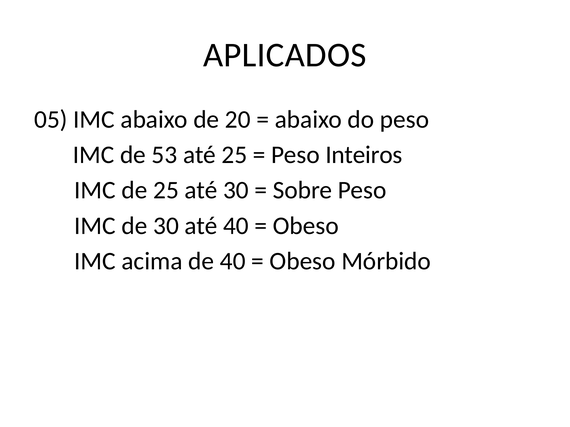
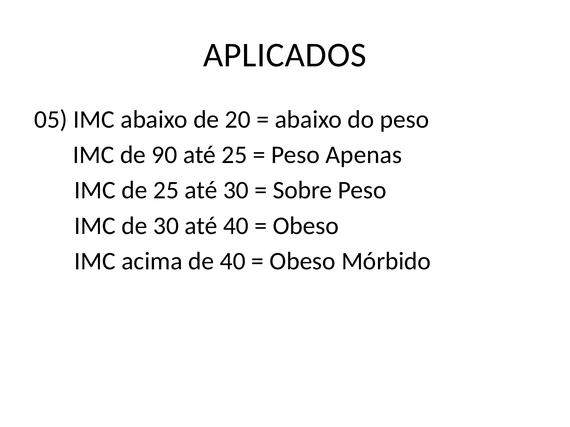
53: 53 -> 90
Inteiros: Inteiros -> Apenas
